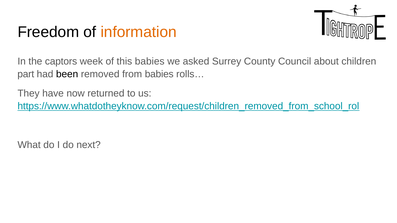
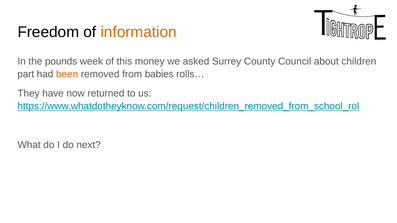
captors: captors -> pounds
this babies: babies -> money
been colour: black -> orange
